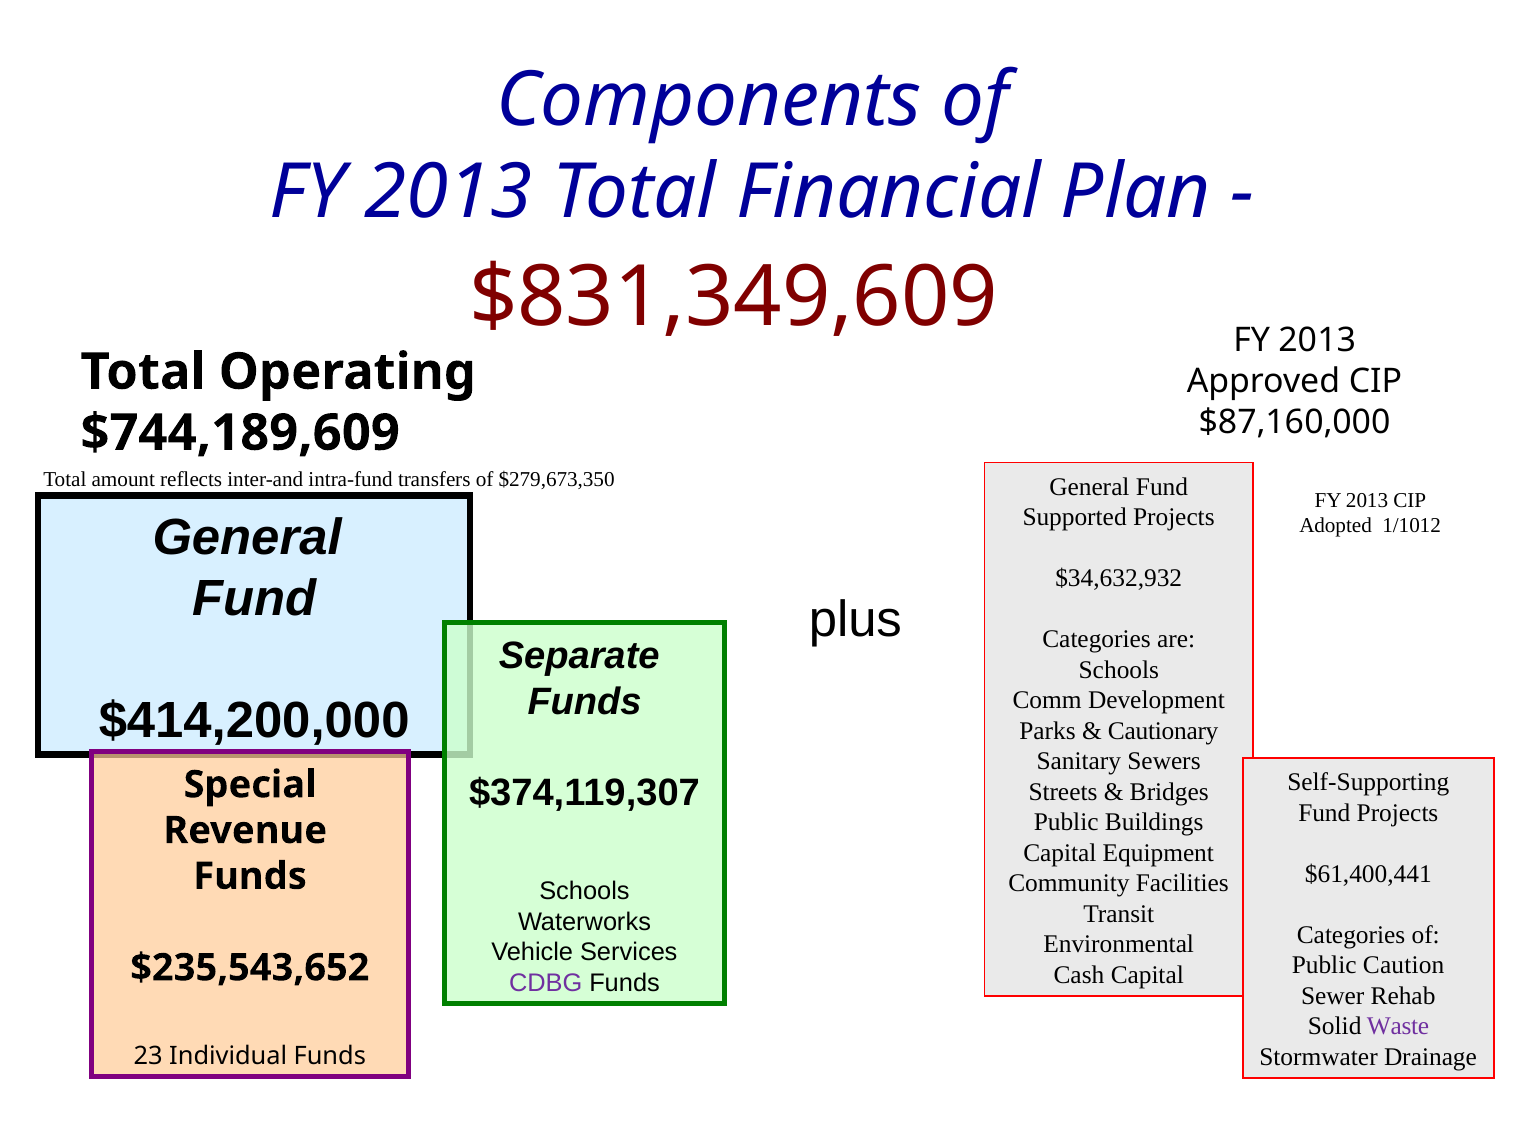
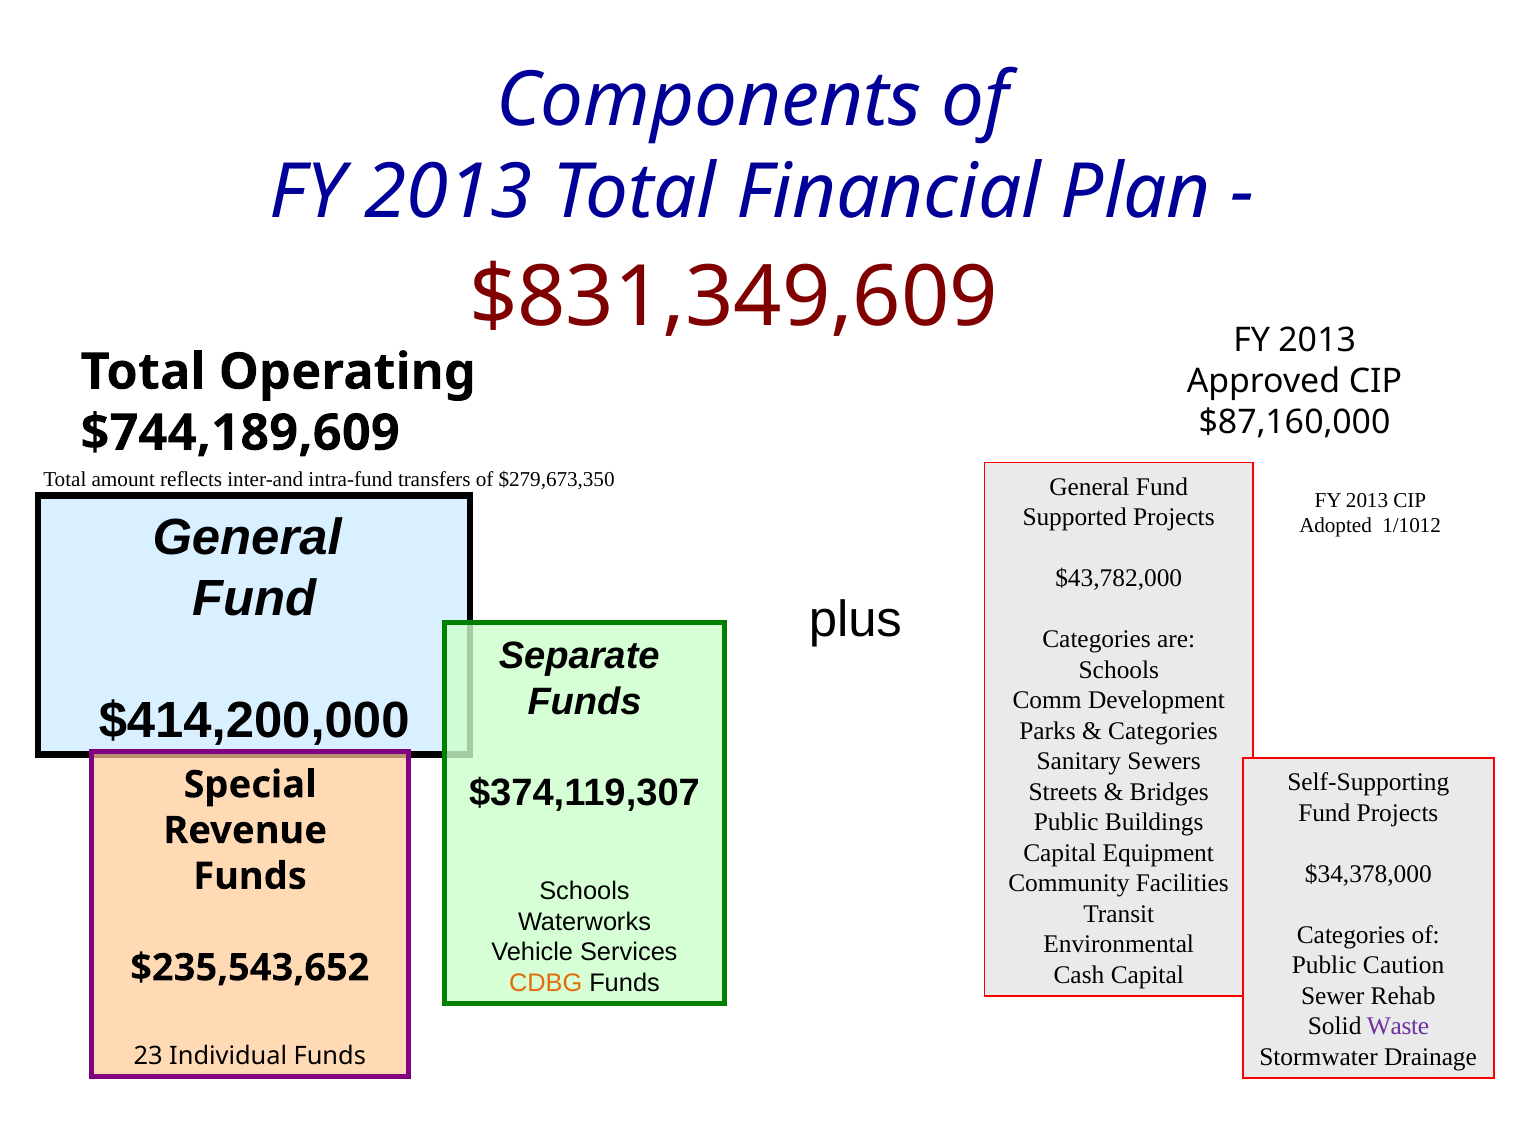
$34,632,932: $34,632,932 -> $43,782,000
Cautionary at (1163, 731): Cautionary -> Categories
$61,400,441: $61,400,441 -> $34,378,000
CDBG colour: purple -> orange
